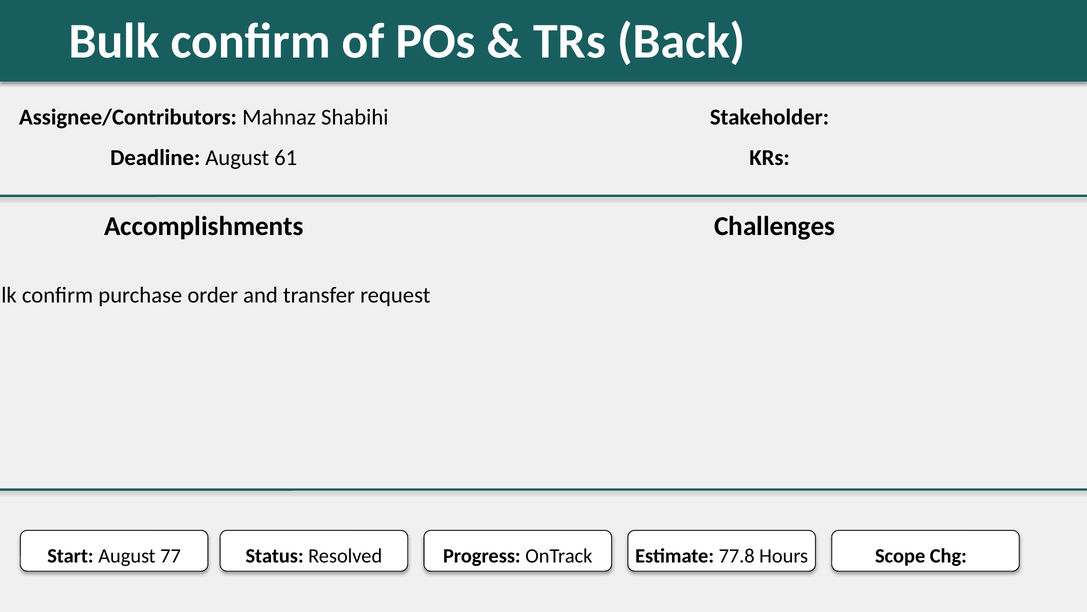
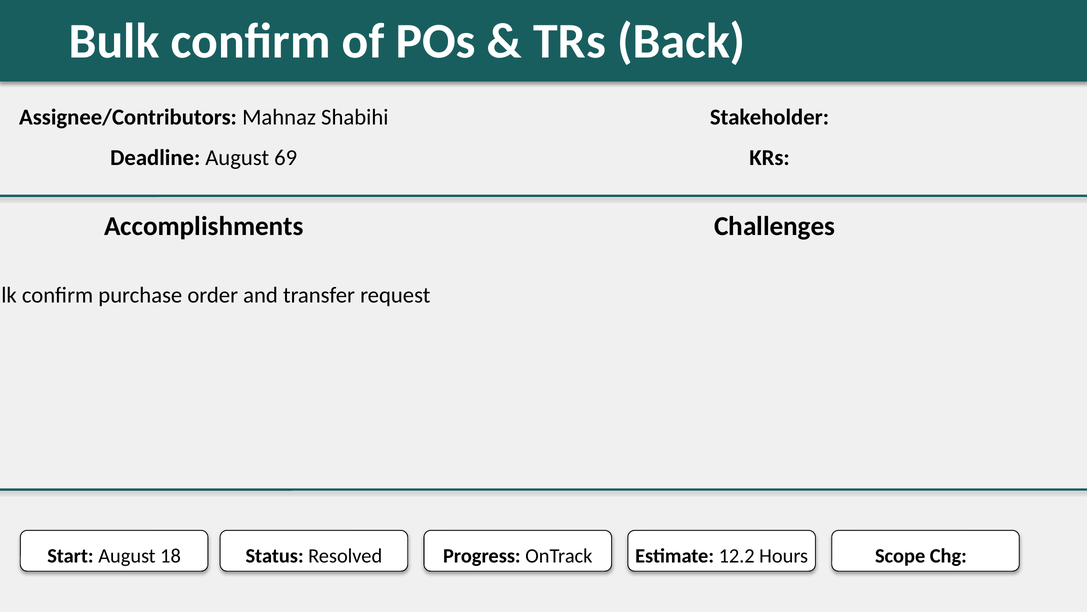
61: 61 -> 69
77: 77 -> 18
77.8: 77.8 -> 12.2
